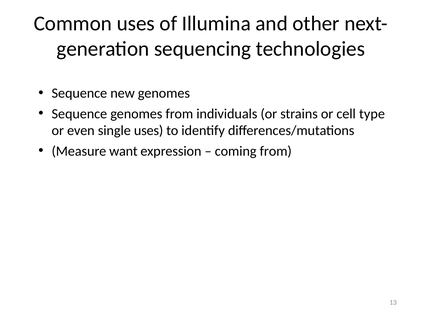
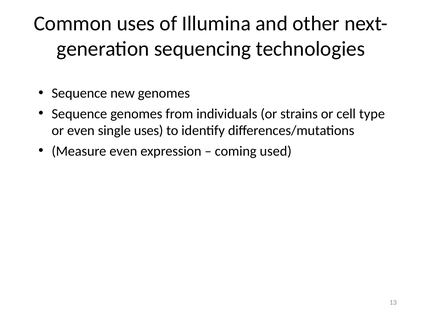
Measure want: want -> even
coming from: from -> used
